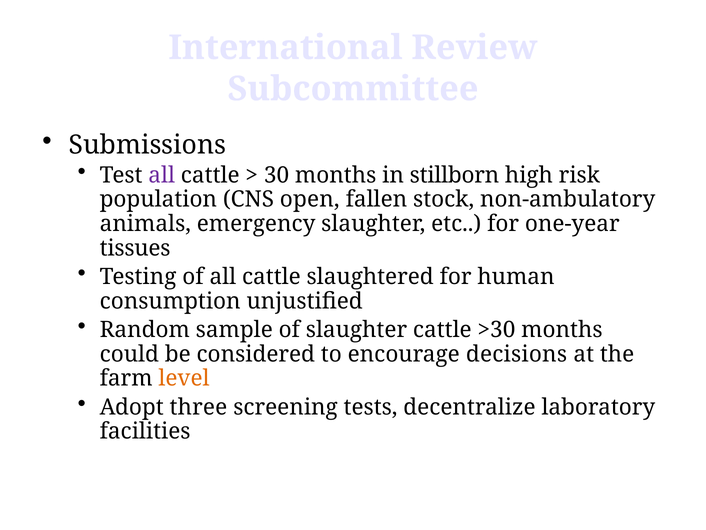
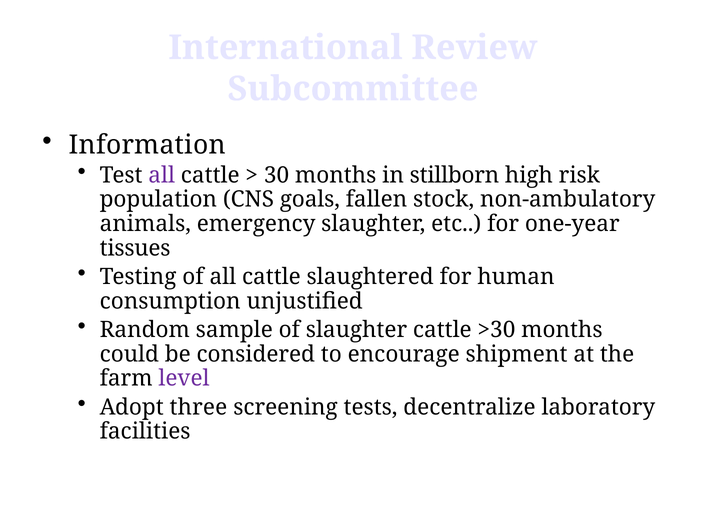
Submissions: Submissions -> Information
open: open -> goals
decisions: decisions -> shipment
level colour: orange -> purple
